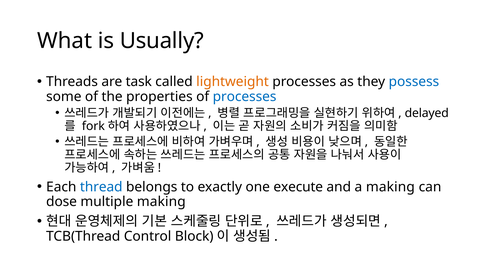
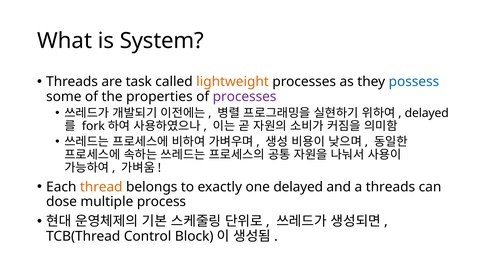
Usually: Usually -> System
processes at (245, 97) colour: blue -> purple
thread colour: blue -> orange
one execute: execute -> delayed
a making: making -> threads
multiple making: making -> process
